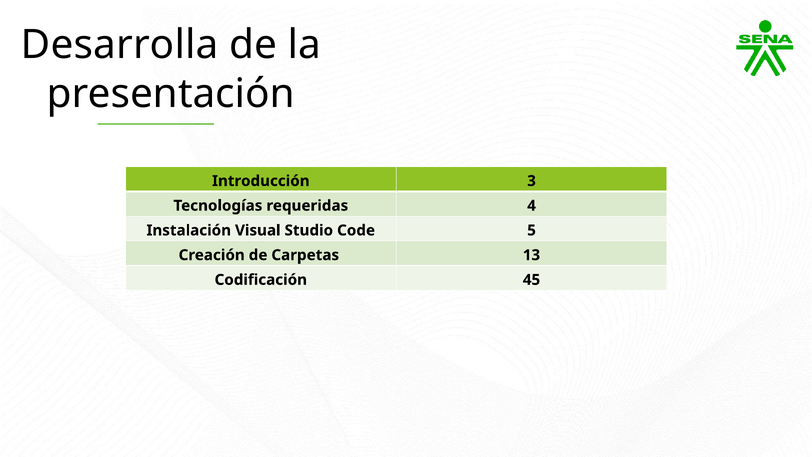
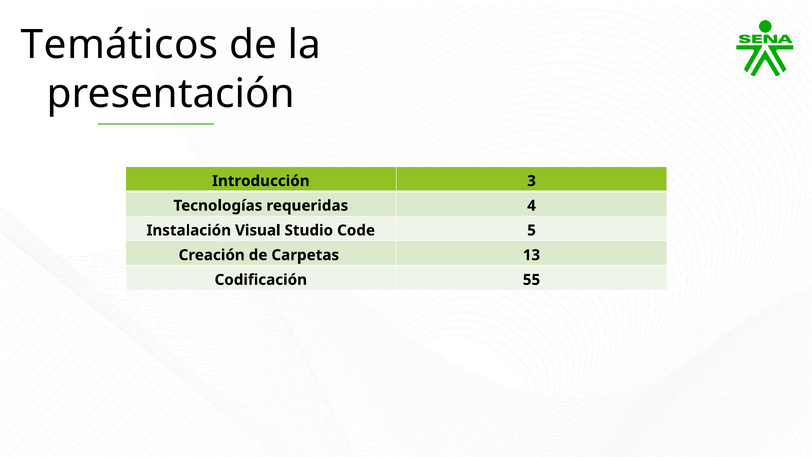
Desarrolla: Desarrolla -> Temáticos
45: 45 -> 55
